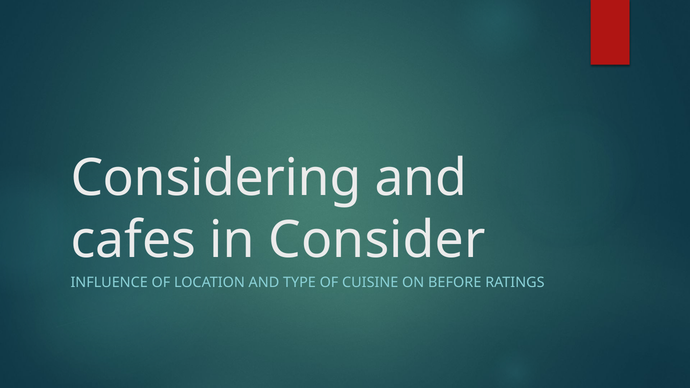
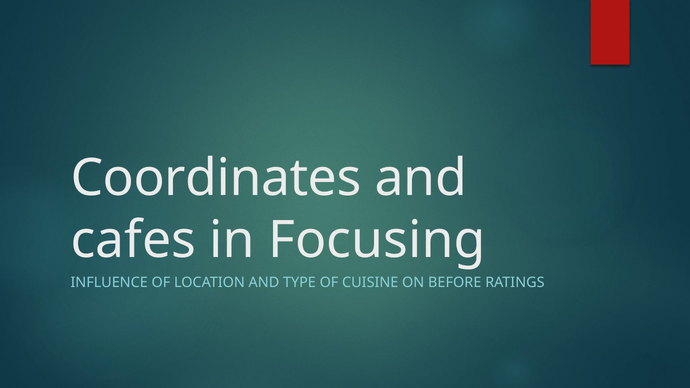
Considering: Considering -> Coordinates
Consider: Consider -> Focusing
